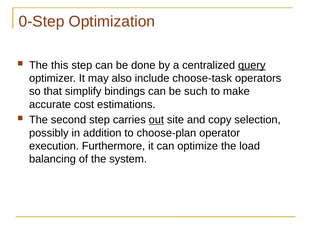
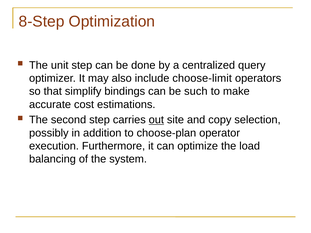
0-Step: 0-Step -> 8-Step
this: this -> unit
query underline: present -> none
choose-task: choose-task -> choose-limit
